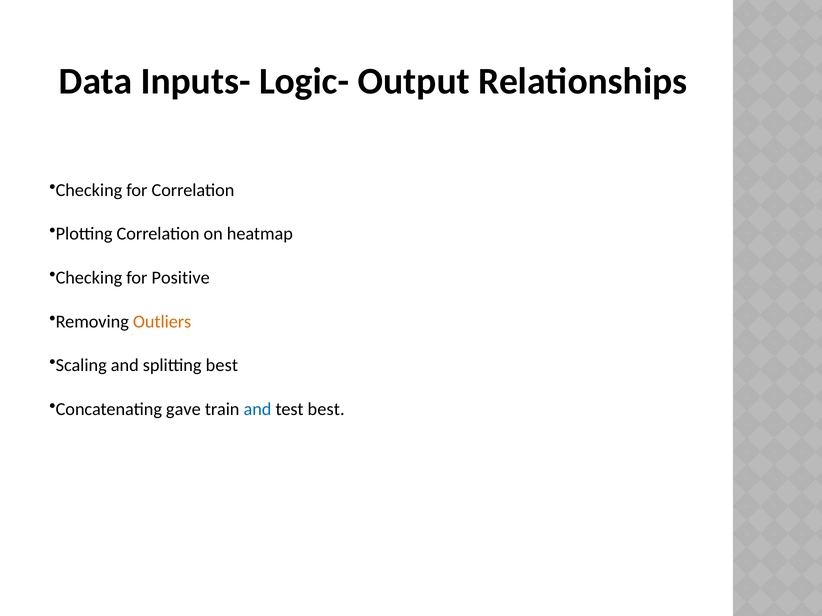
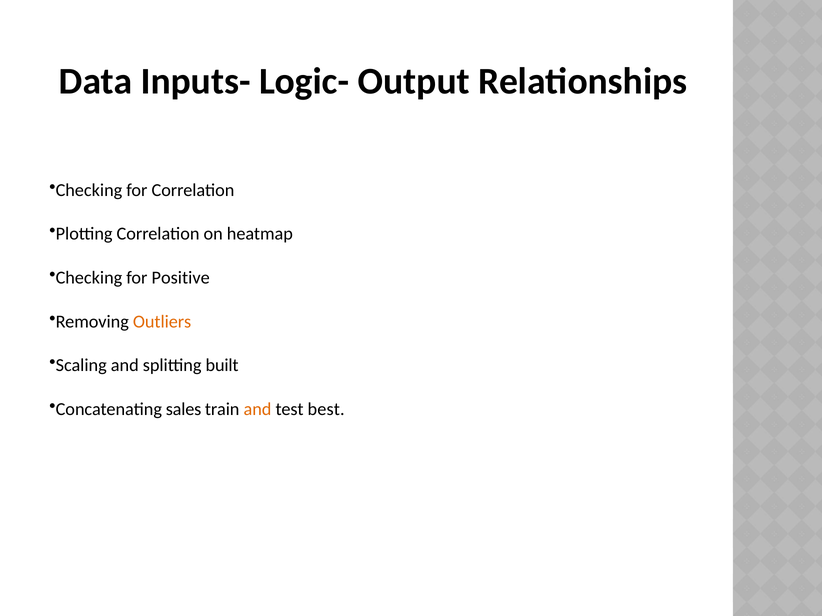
splitting best: best -> built
gave: gave -> sales
and at (257, 409) colour: blue -> orange
